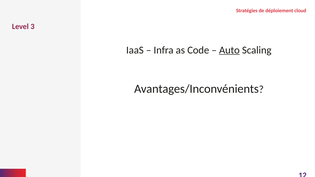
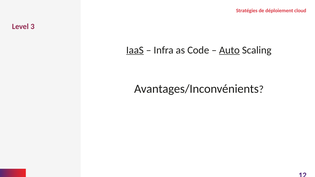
IaaS underline: none -> present
